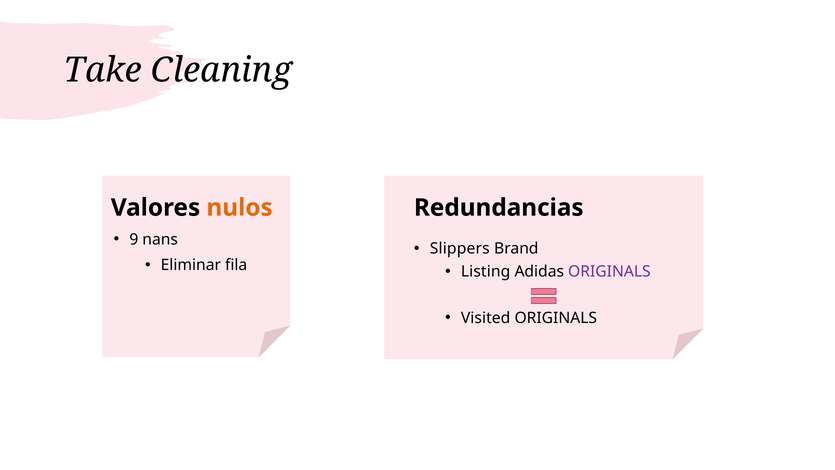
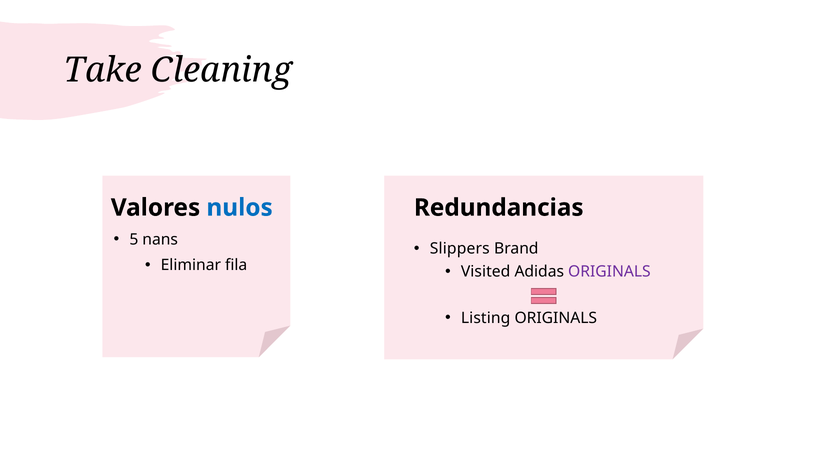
nulos colour: orange -> blue
9: 9 -> 5
Listing: Listing -> Visited
Visited: Visited -> Listing
